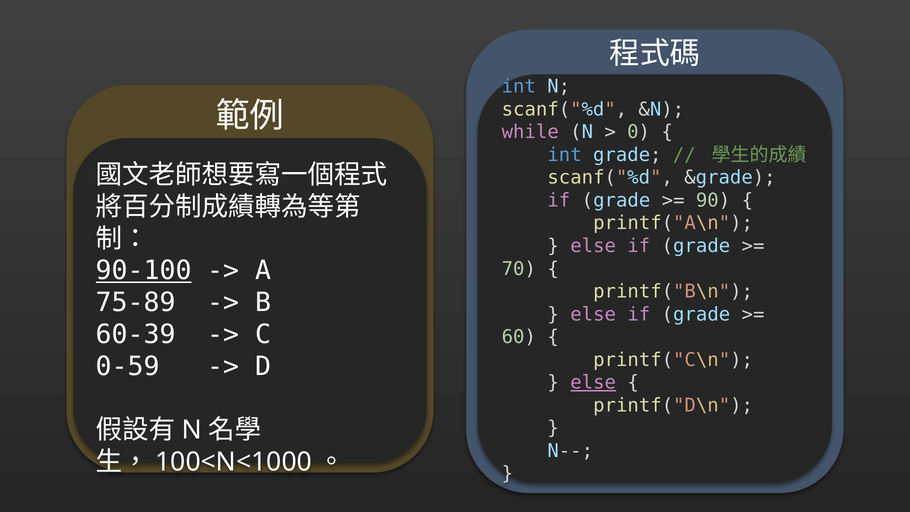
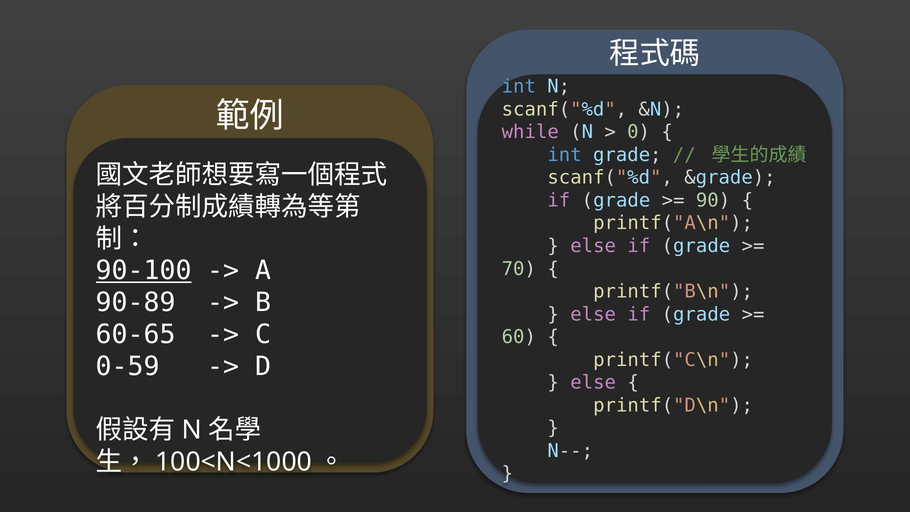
75-89: 75-89 -> 90-89
60-39: 60-39 -> 60-65
else at (593, 382) underline: present -> none
